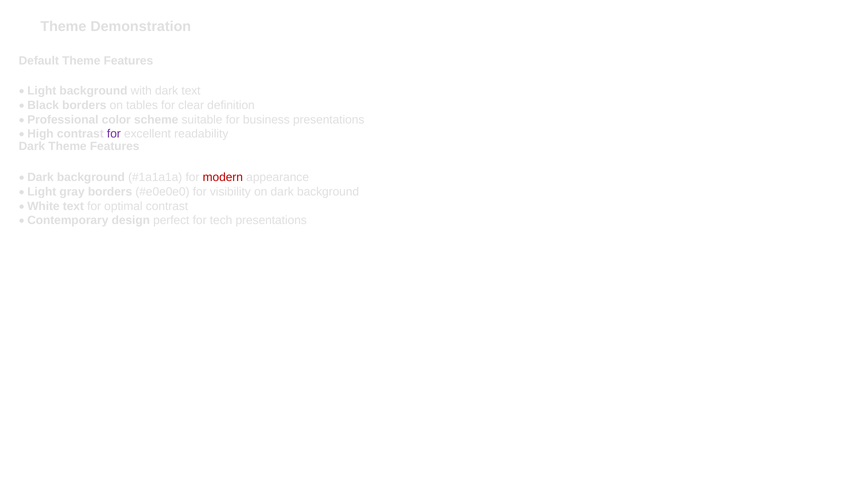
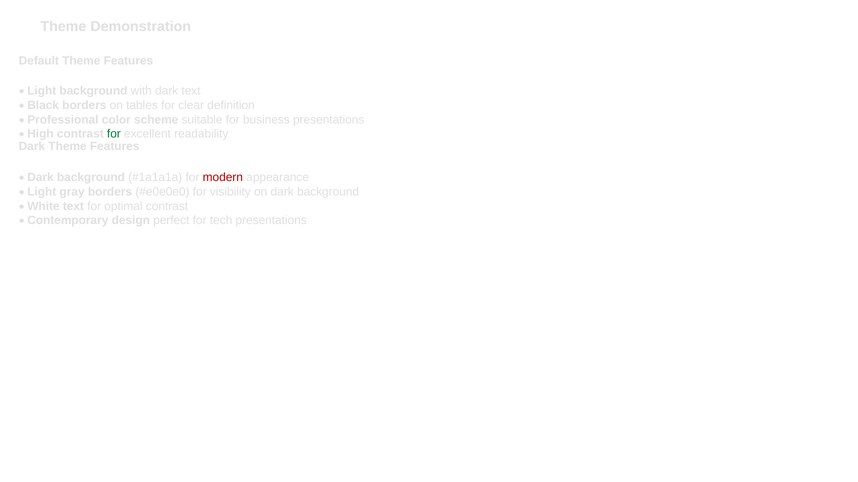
for at (114, 134) colour: purple -> green
